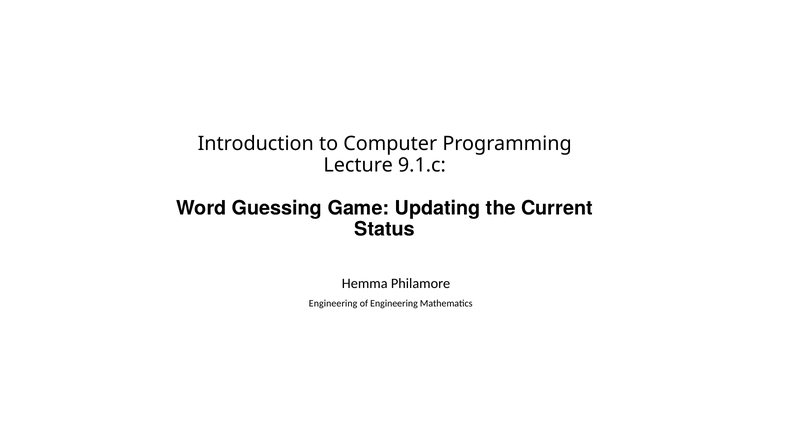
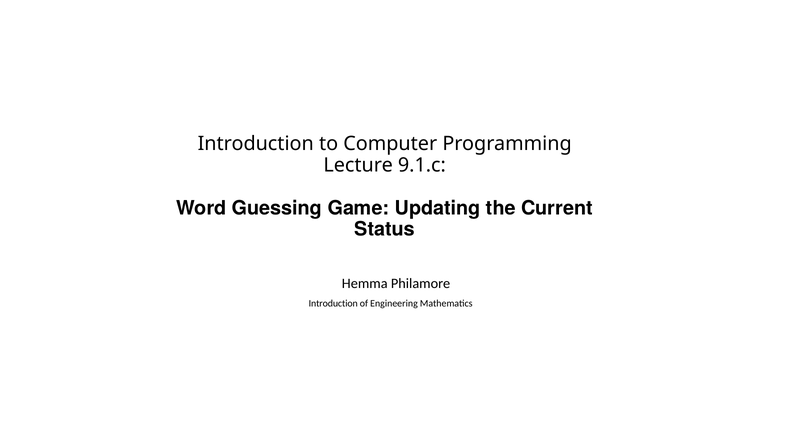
Engineering at (333, 303): Engineering -> Introduction
